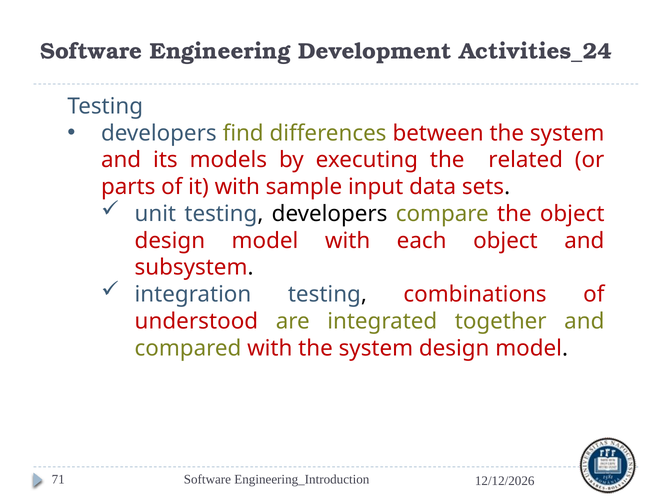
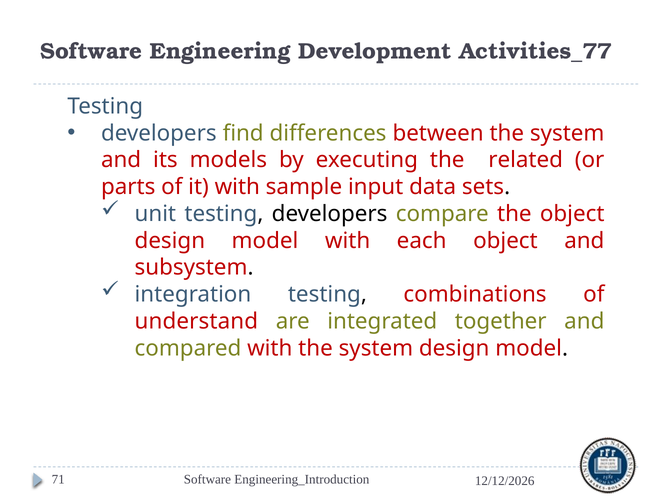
Activities_24: Activities_24 -> Activities_77
understood: understood -> understand
